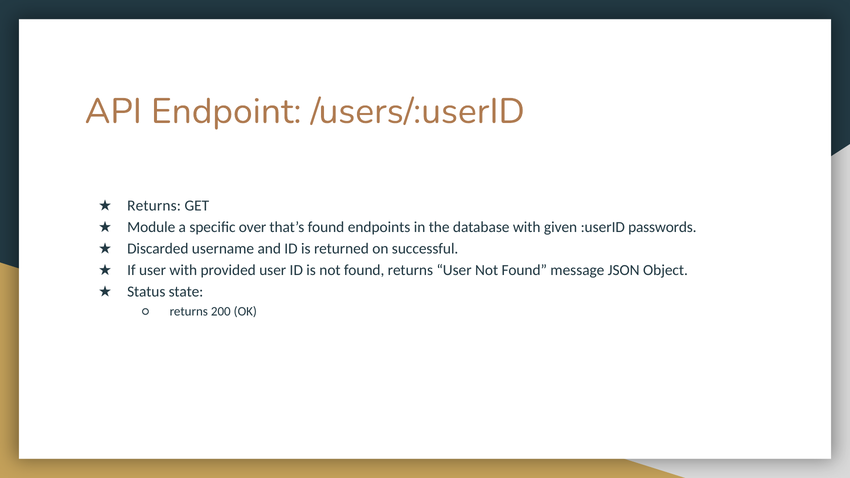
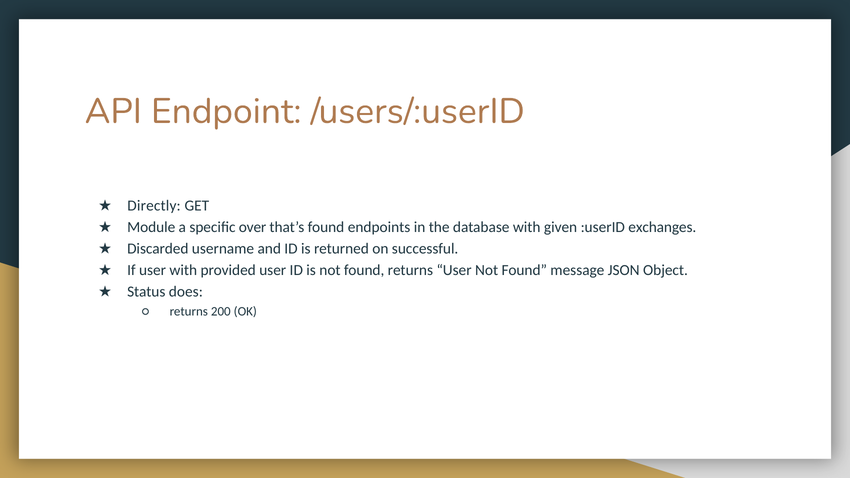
Returns at (154, 206): Returns -> Directly
passwords: passwords -> exchanges
state: state -> does
